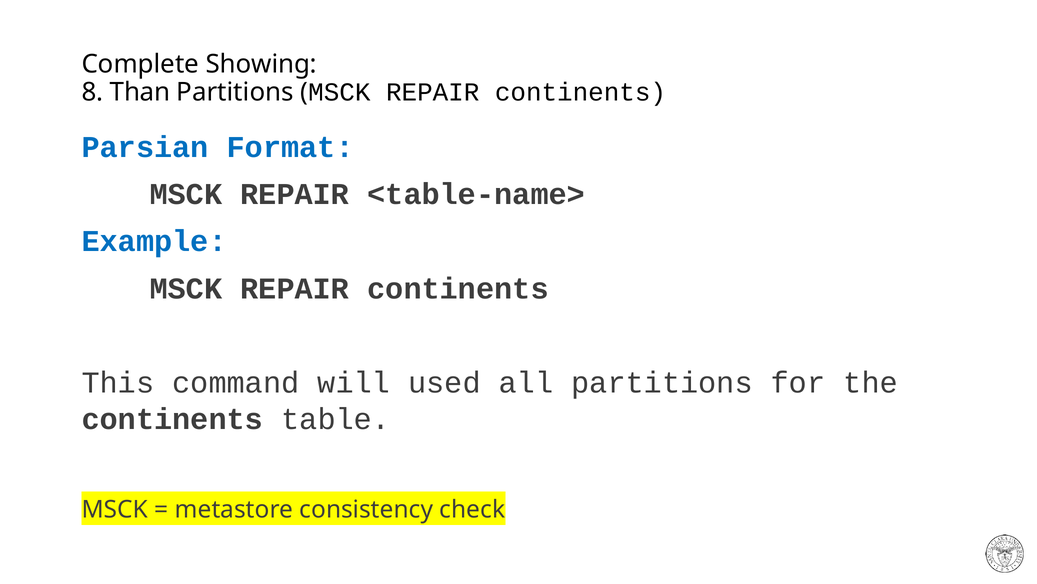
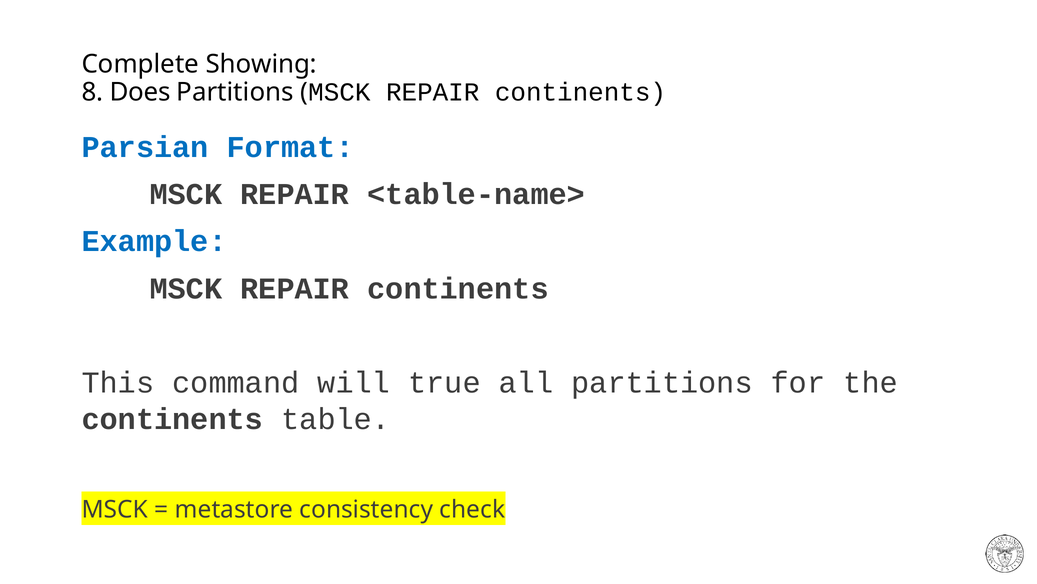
Than: Than -> Does
used: used -> true
